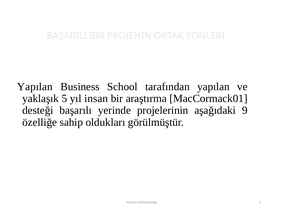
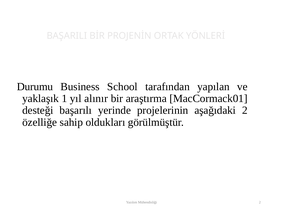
Yapılan at (35, 87): Yapılan -> Durumu
5: 5 -> 1
insan: insan -> alınır
aşağıdaki 9: 9 -> 2
